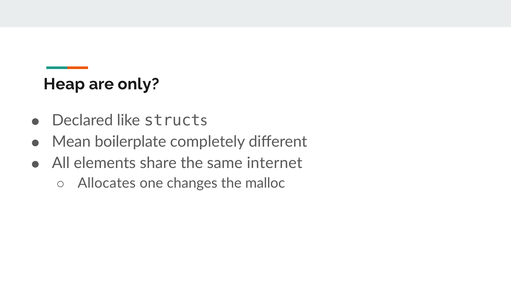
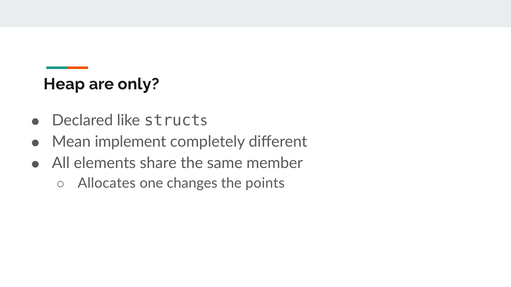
boilerplate: boilerplate -> implement
internet: internet -> member
malloc: malloc -> points
